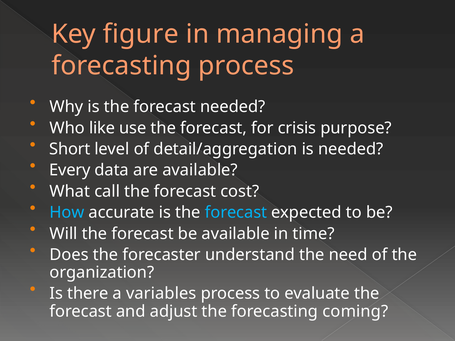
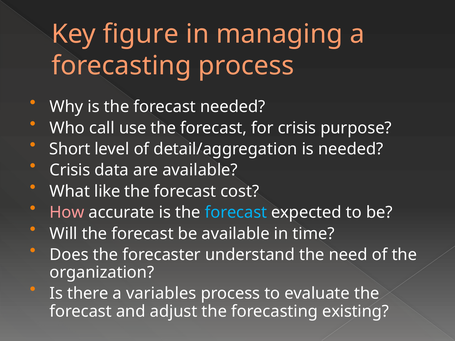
like: like -> call
Every at (70, 170): Every -> Crisis
call: call -> like
How colour: light blue -> pink
coming: coming -> existing
